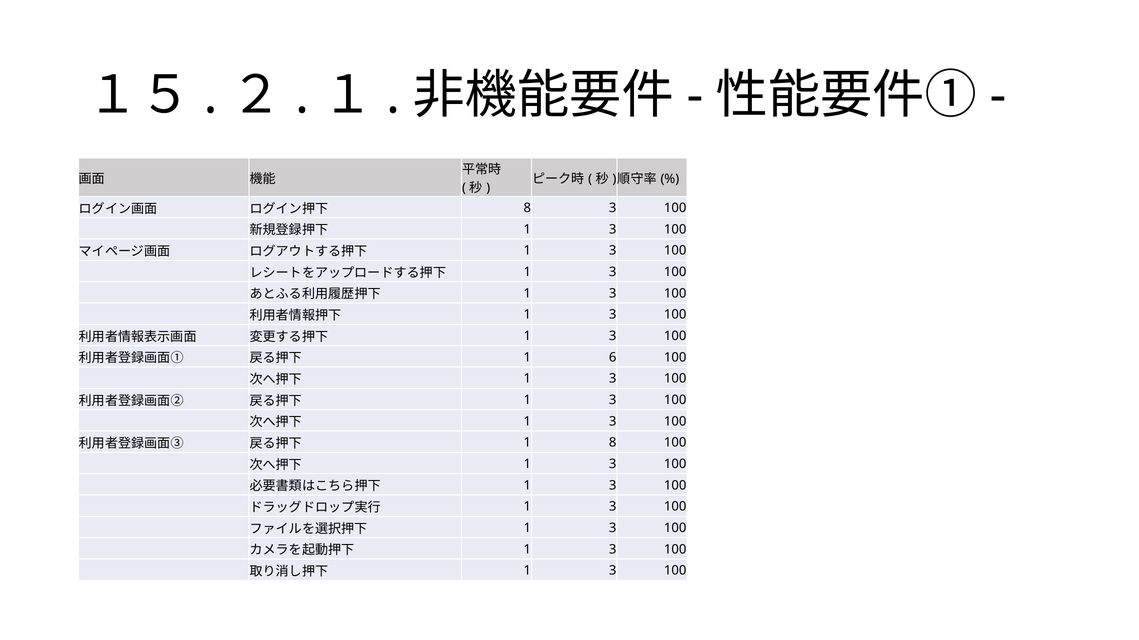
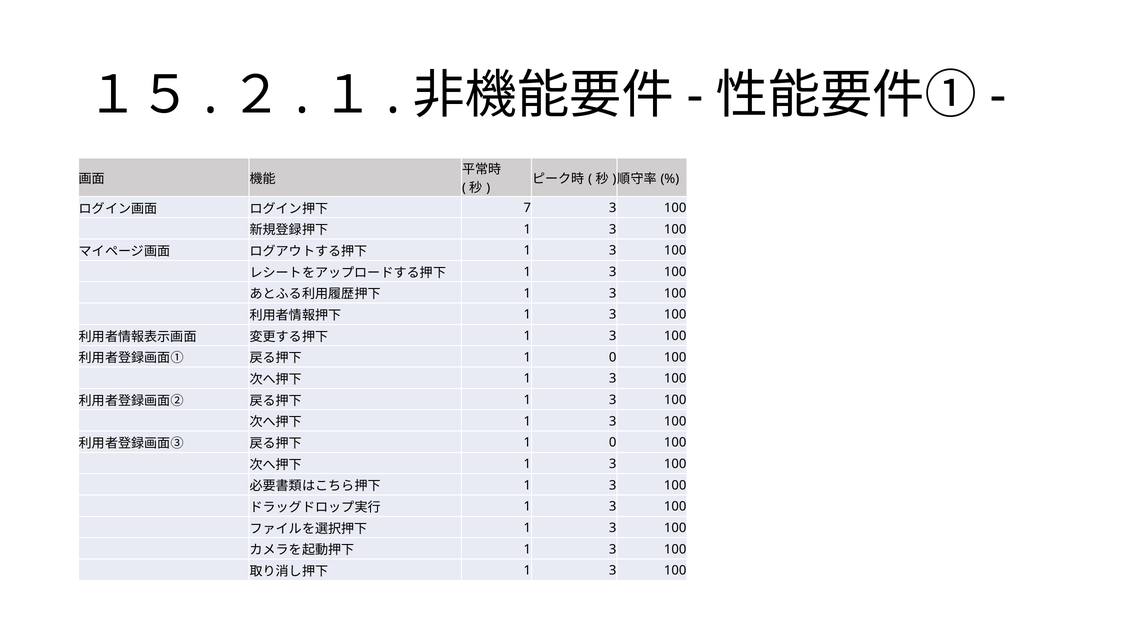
8 at (527, 208): 8 -> 7
6 at (613, 358): 6 -> 0
8 at (613, 443): 8 -> 0
